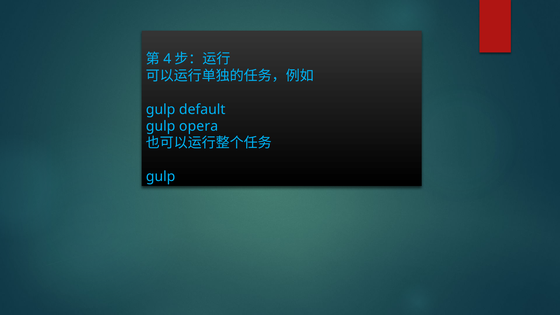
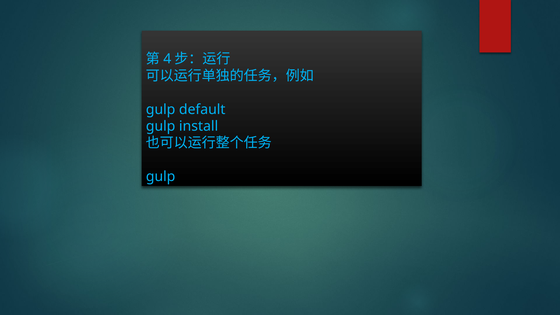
opera: opera -> install
